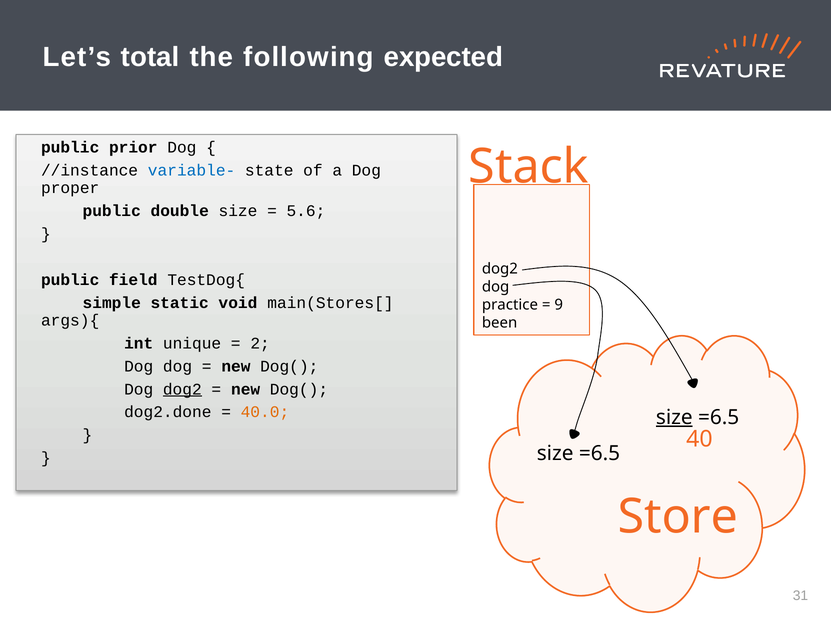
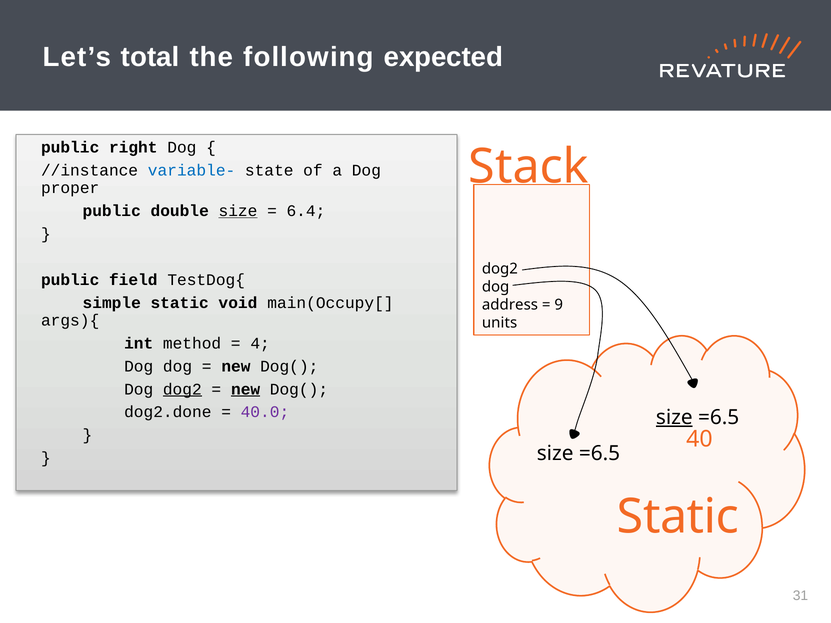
prior: prior -> right
size at (238, 211) underline: none -> present
5.6: 5.6 -> 6.4
main(Stores[: main(Stores[ -> main(Occupy[
practice: practice -> address
been: been -> units
unique: unique -> method
2: 2 -> 4
new at (246, 389) underline: none -> present
40.0 colour: orange -> purple
Store at (678, 517): Store -> Static
